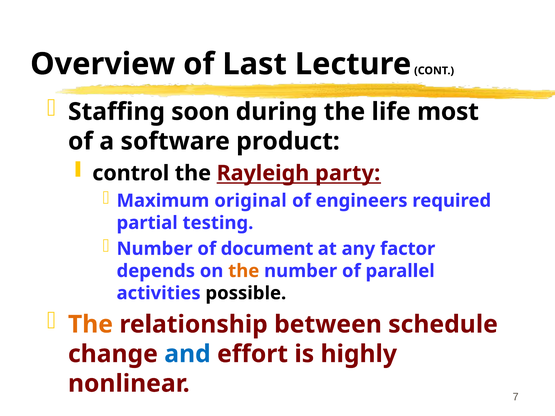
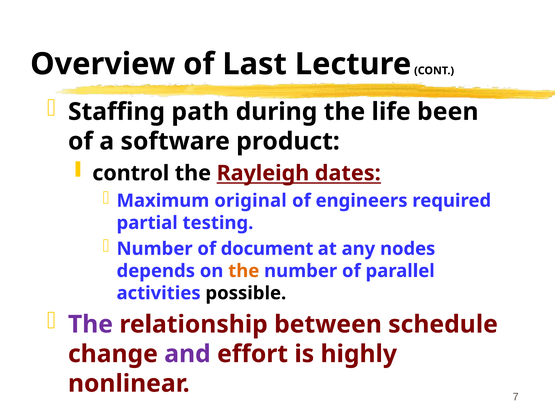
soon: soon -> path
most: most -> been
party: party -> dates
factor: factor -> nodes
The at (90, 325) colour: orange -> purple
and colour: blue -> purple
